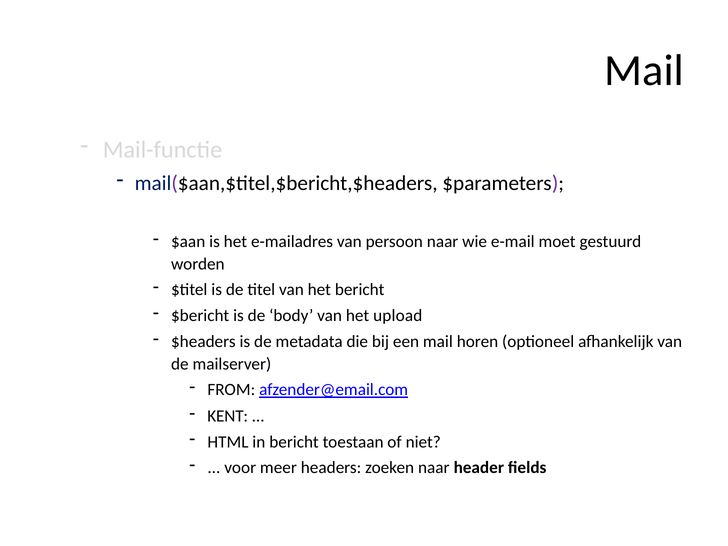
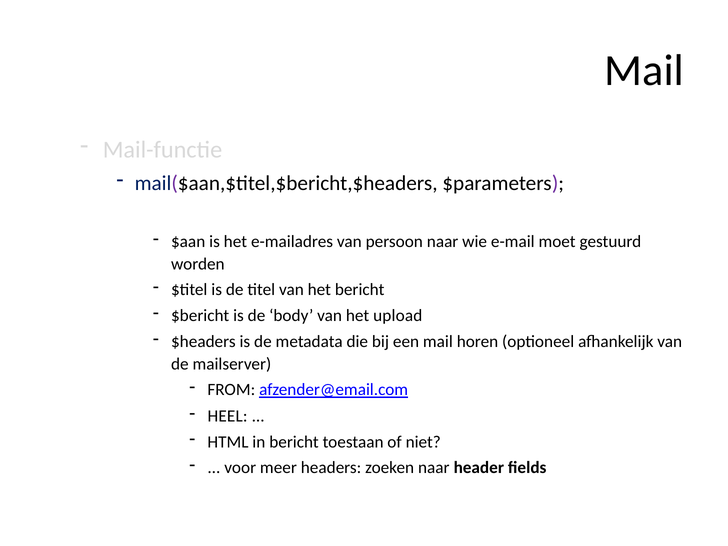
KENT: KENT -> HEEL
